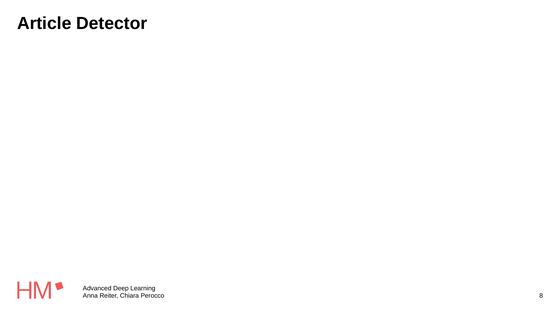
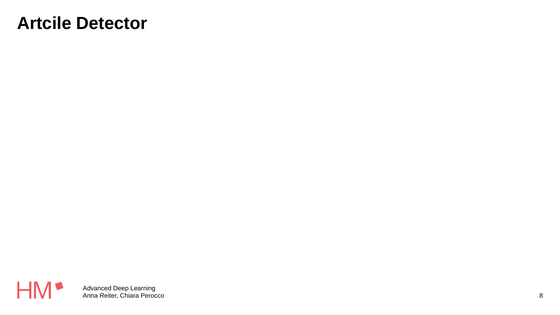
Article: Article -> Artcile
